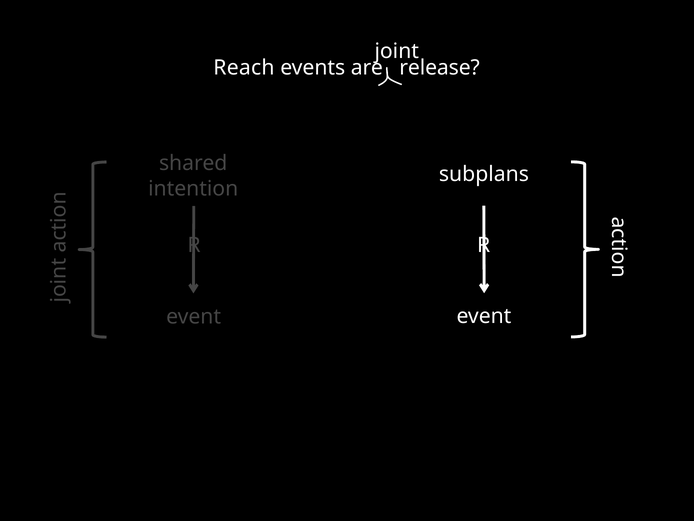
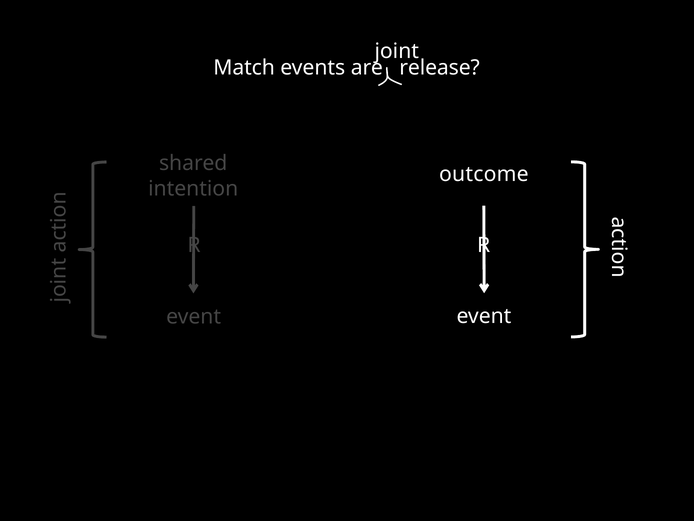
Reach: Reach -> Match
subplans: subplans -> outcome
